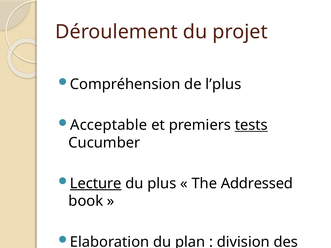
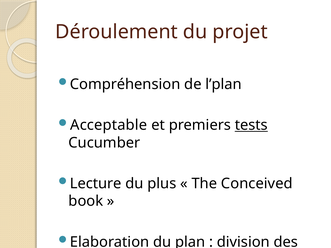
l’plus: l’plus -> l’plan
Lecture underline: present -> none
Addressed: Addressed -> Conceived
